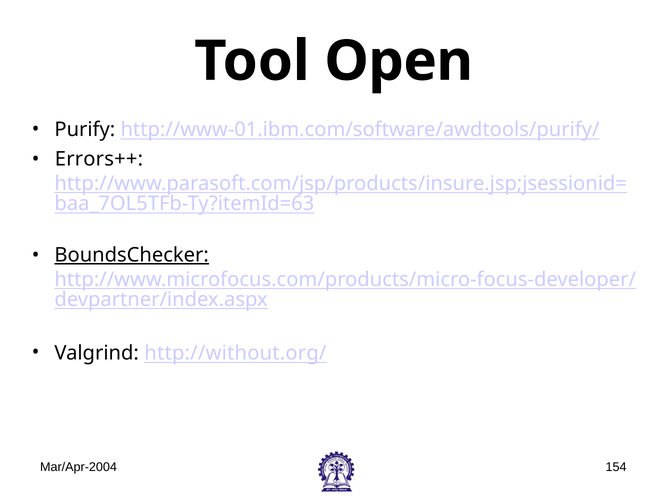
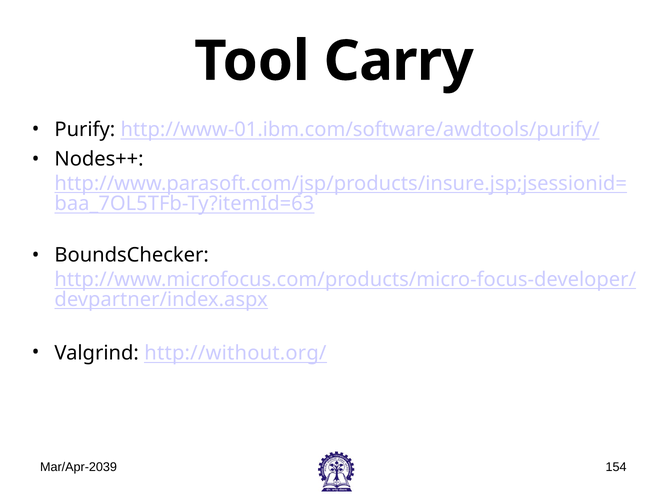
Open: Open -> Carry
Errors++: Errors++ -> Nodes++
BoundsChecker underline: present -> none
Mar/Apr-2004: Mar/Apr-2004 -> Mar/Apr-2039
